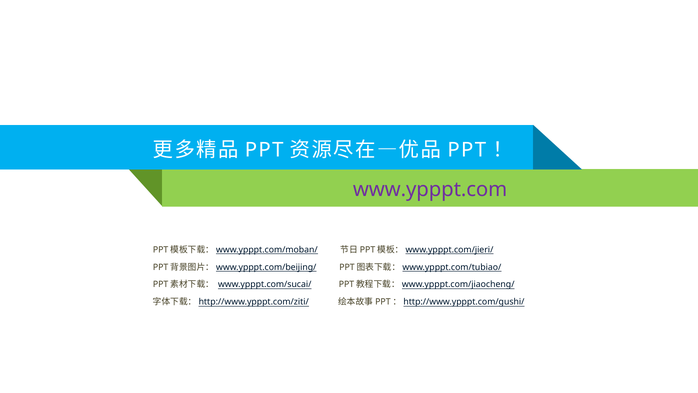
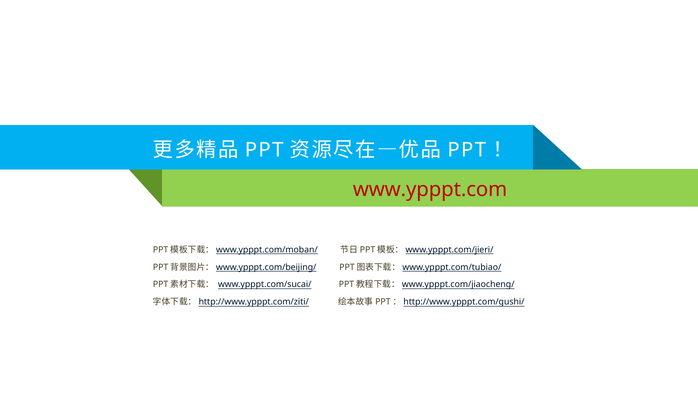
www.ypppt.com colour: purple -> red
